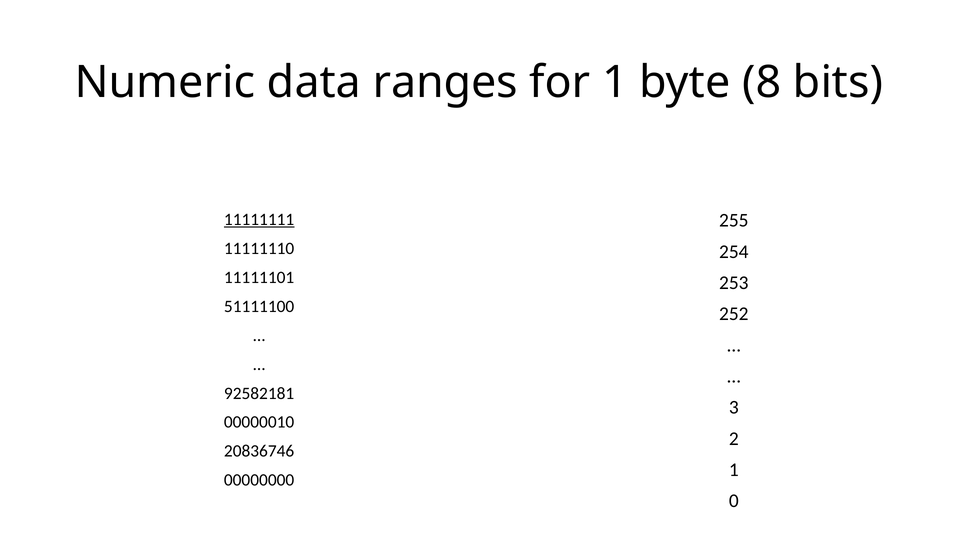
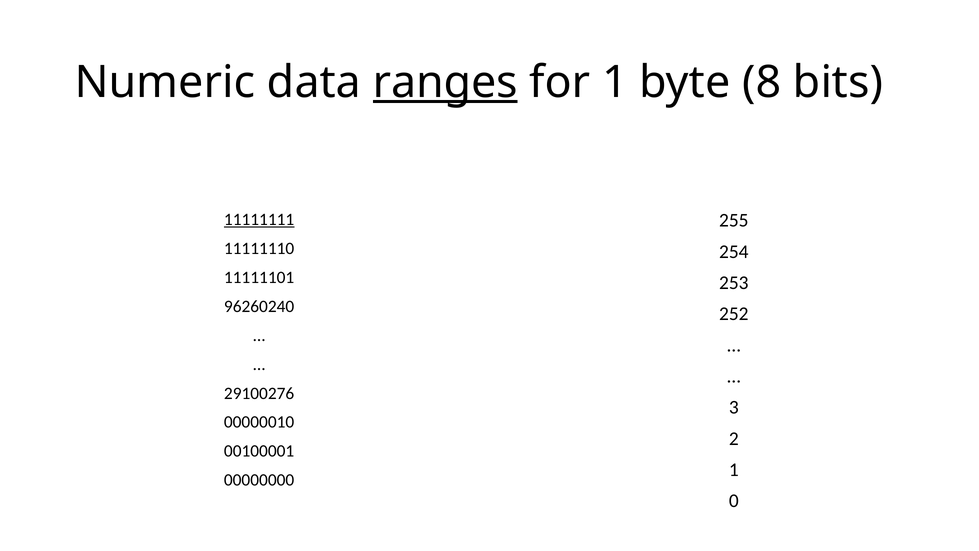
ranges underline: none -> present
51111100: 51111100 -> 96260240
92582181: 92582181 -> 29100276
20836746: 20836746 -> 00100001
